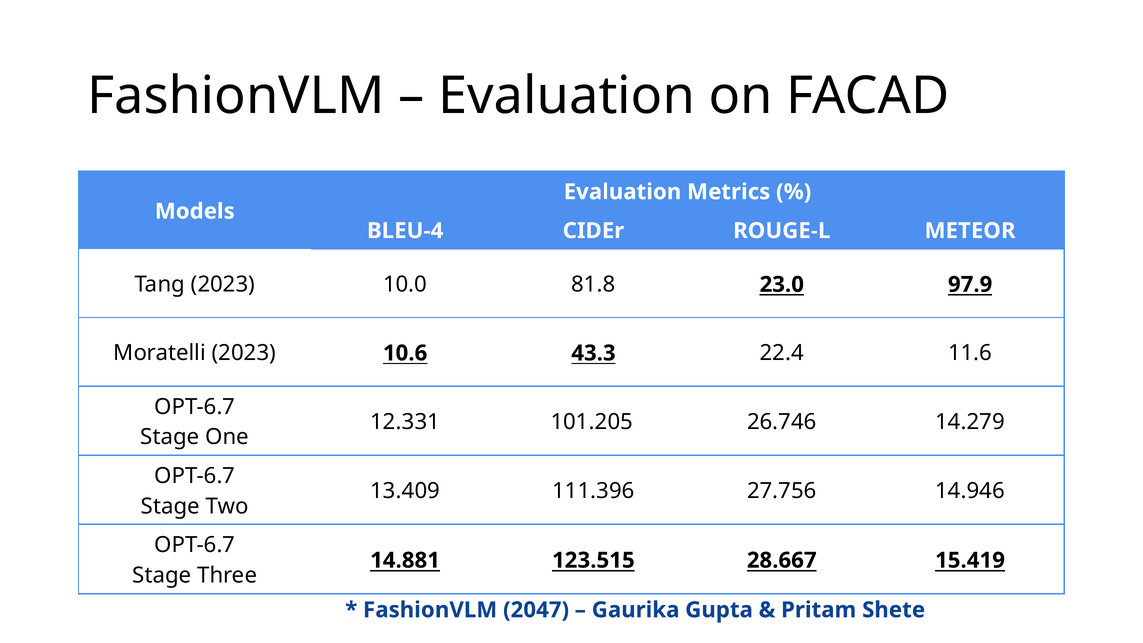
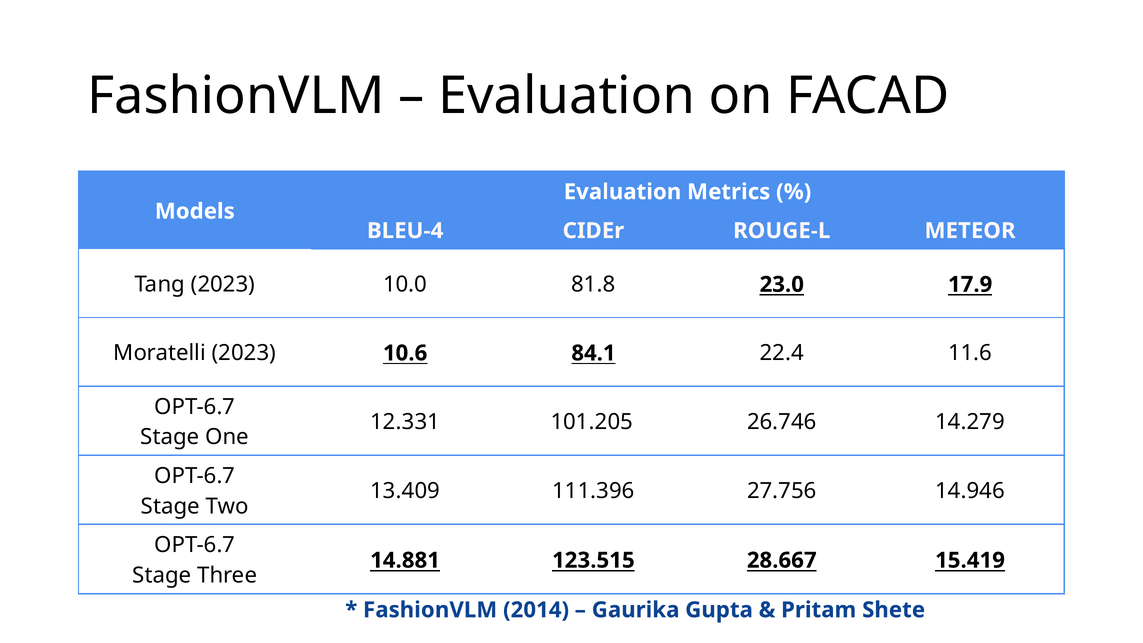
97.9: 97.9 -> 17.9
43.3: 43.3 -> 84.1
2047: 2047 -> 2014
